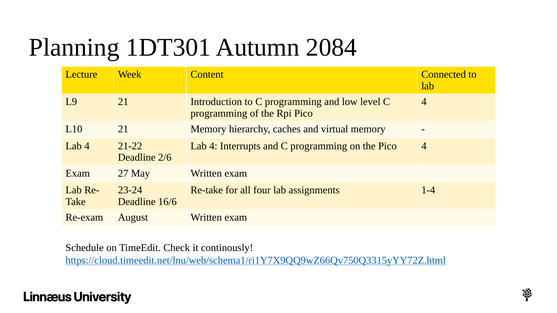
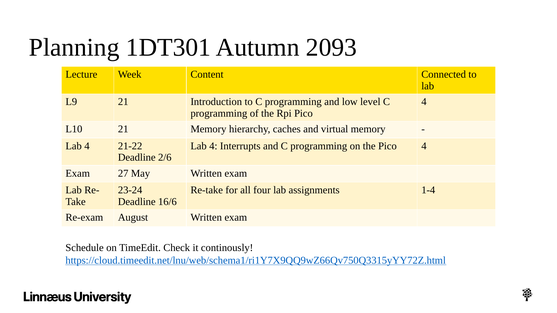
2084: 2084 -> 2093
